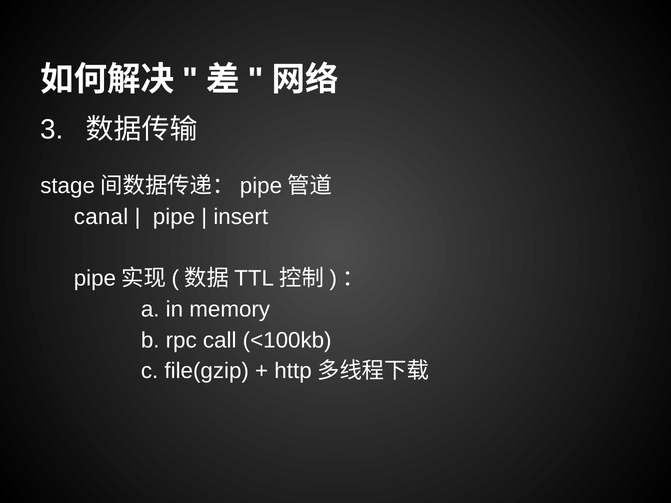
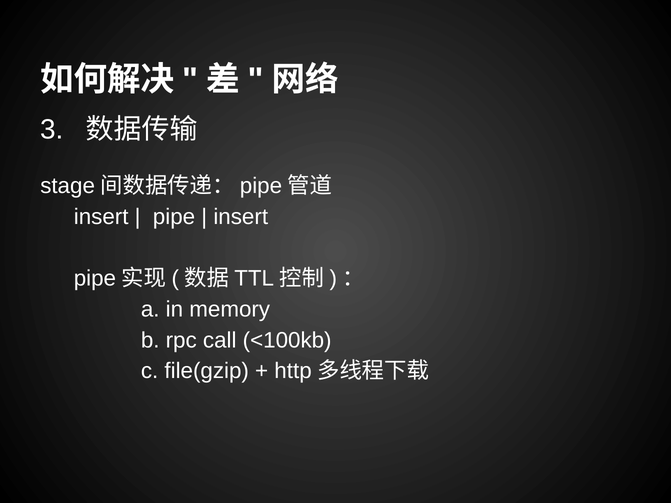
canal at (101, 217): canal -> insert
